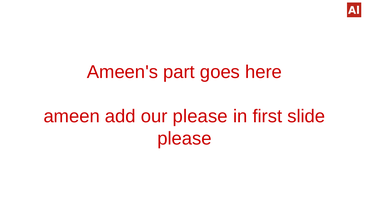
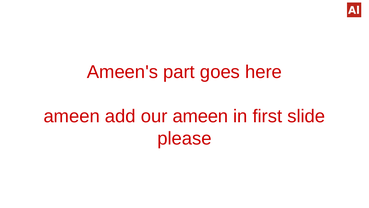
our please: please -> ameen
